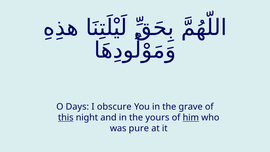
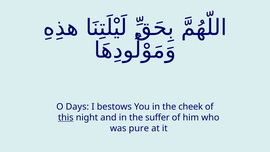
obscure: obscure -> bestows
grave: grave -> cheek
yours: yours -> suffer
him underline: present -> none
